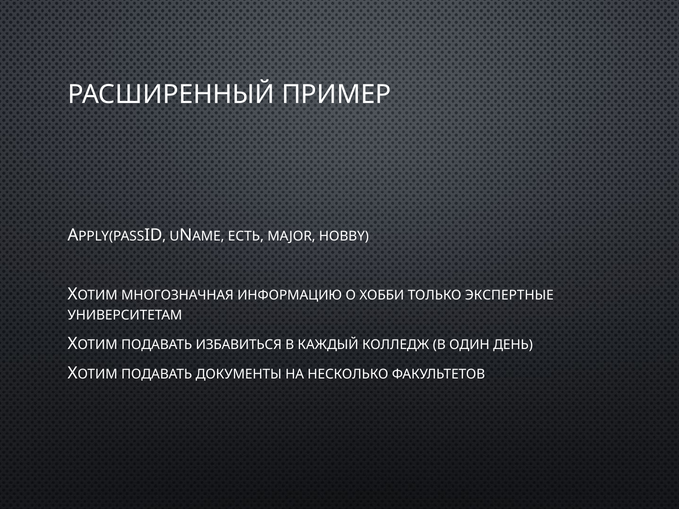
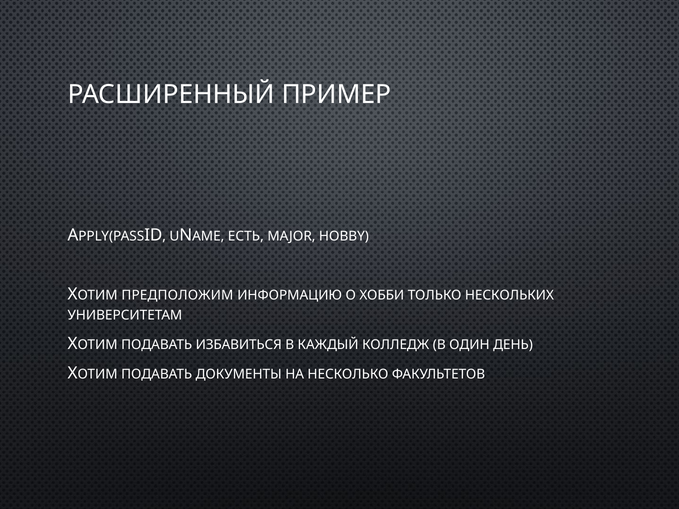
МНОГОЗНАЧНАЯ: МНОГОЗНАЧНАЯ -> ПРЕДПОЛОЖИМ
ЭКСПЕРТНЫЕ: ЭКСПЕРТНЫЕ -> НЕСКОЛЬКИХ
